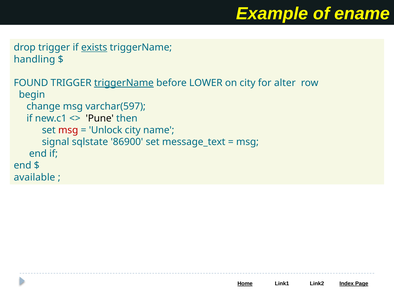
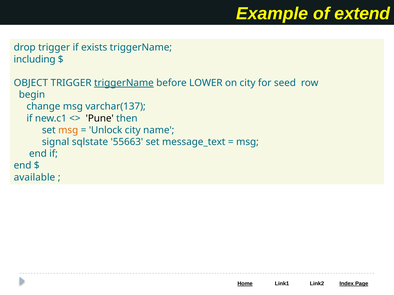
ename: ename -> extend
exists underline: present -> none
handling: handling -> including
FOUND: FOUND -> OBJECT
alter: alter -> seed
varchar(597: varchar(597 -> varchar(137
msg at (68, 130) colour: red -> orange
86900: 86900 -> 55663
